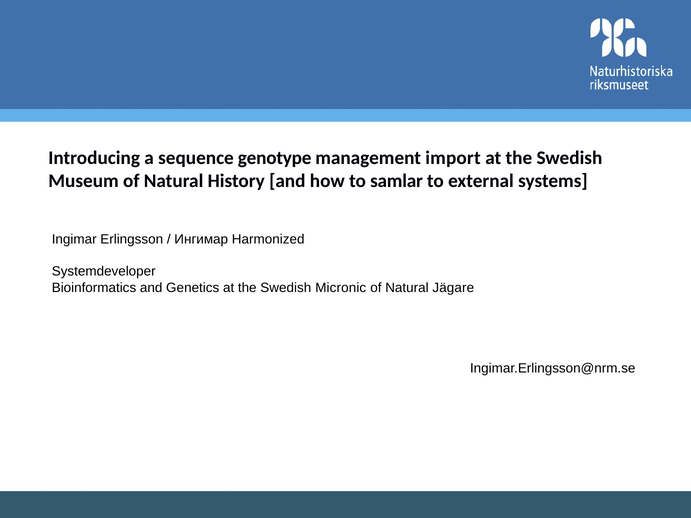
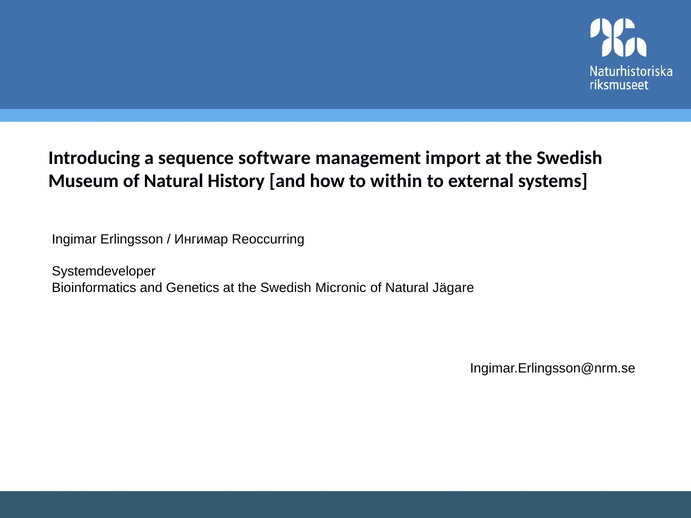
genotype: genotype -> software
samlar: samlar -> within
Harmonized: Harmonized -> Reoccurring
